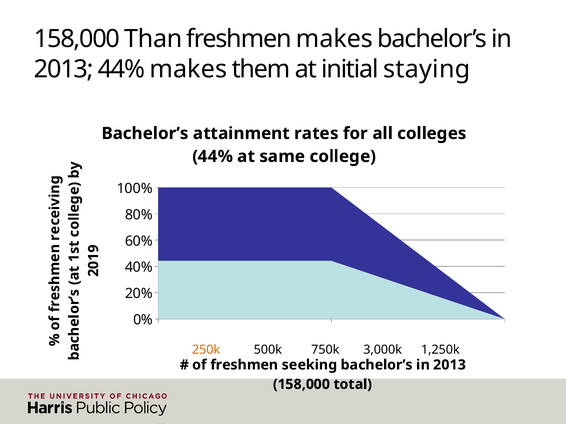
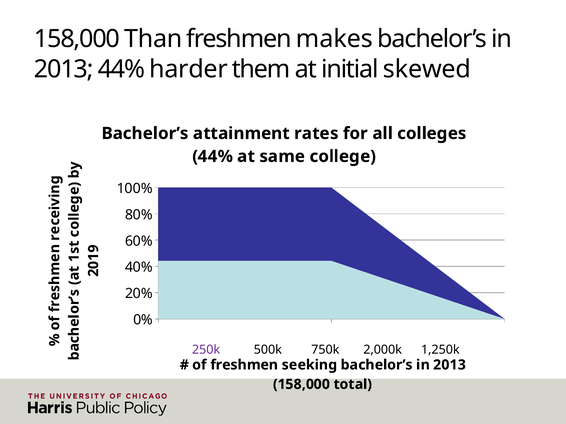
44% makes: makes -> harder
staying: staying -> skewed
250k colour: orange -> purple
3,000k: 3,000k -> 2,000k
